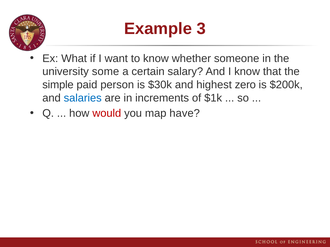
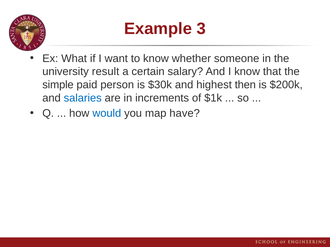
some: some -> result
zero: zero -> then
would colour: red -> blue
